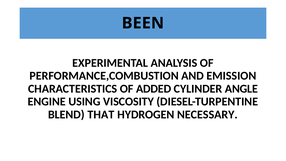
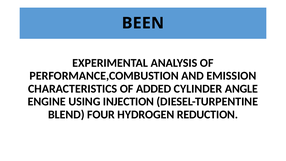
VISCOSITY: VISCOSITY -> INJECTION
THAT: THAT -> FOUR
NECESSARY: NECESSARY -> REDUCTION
